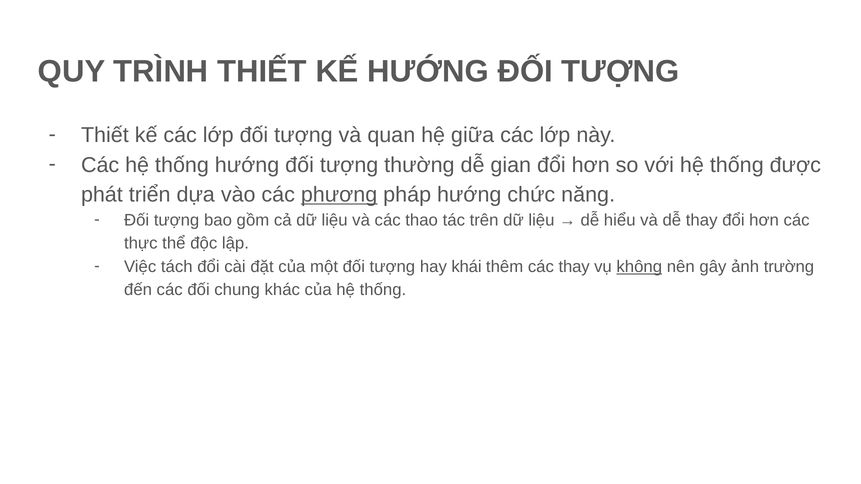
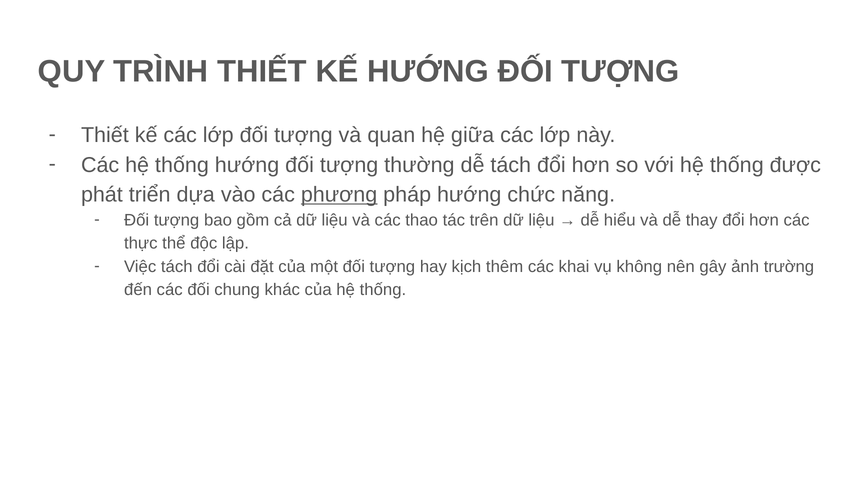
dễ gian: gian -> tách
khái: khái -> kịch
các thay: thay -> khai
không underline: present -> none
